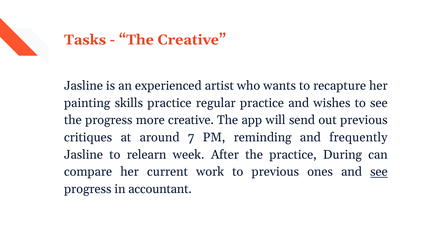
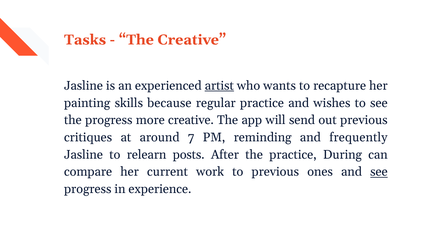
artist underline: none -> present
skills practice: practice -> because
week: week -> posts
accountant: accountant -> experience
